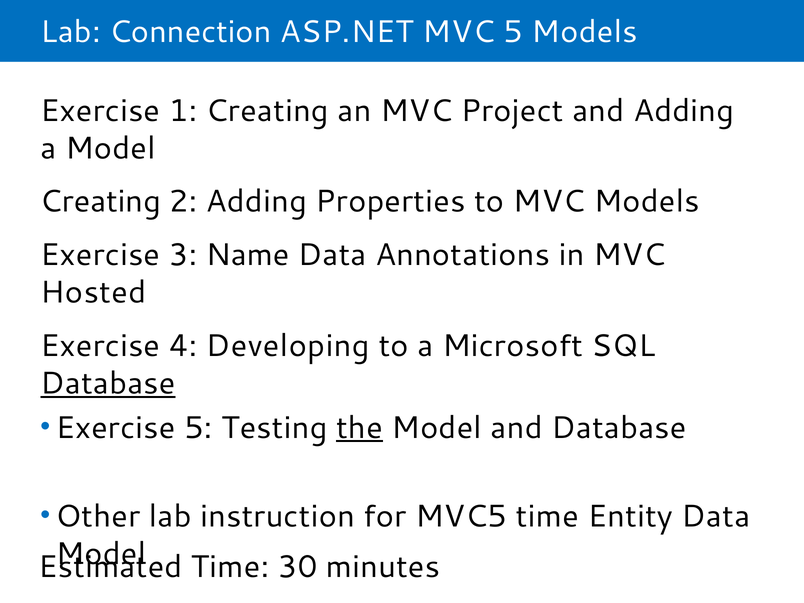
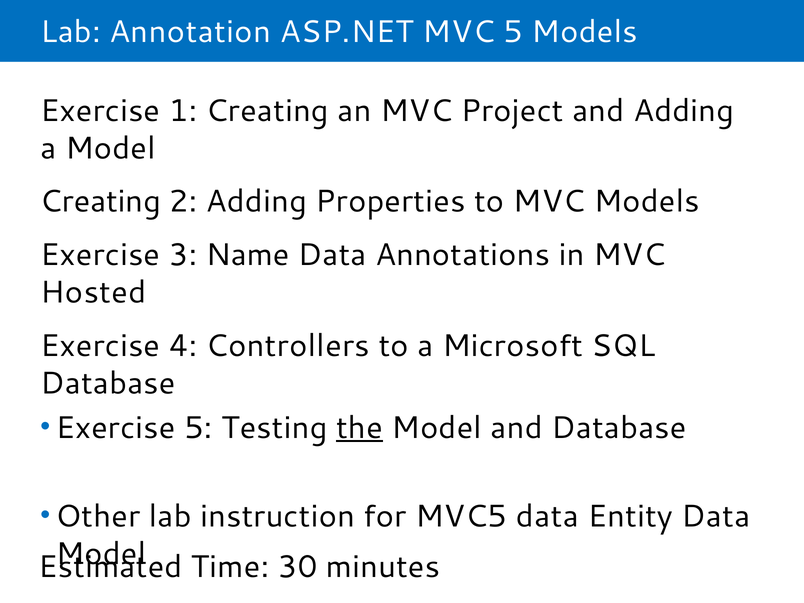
Connection: Connection -> Annotation
Developing: Developing -> Controllers
Database at (108, 383) underline: present -> none
MVC5 time: time -> data
